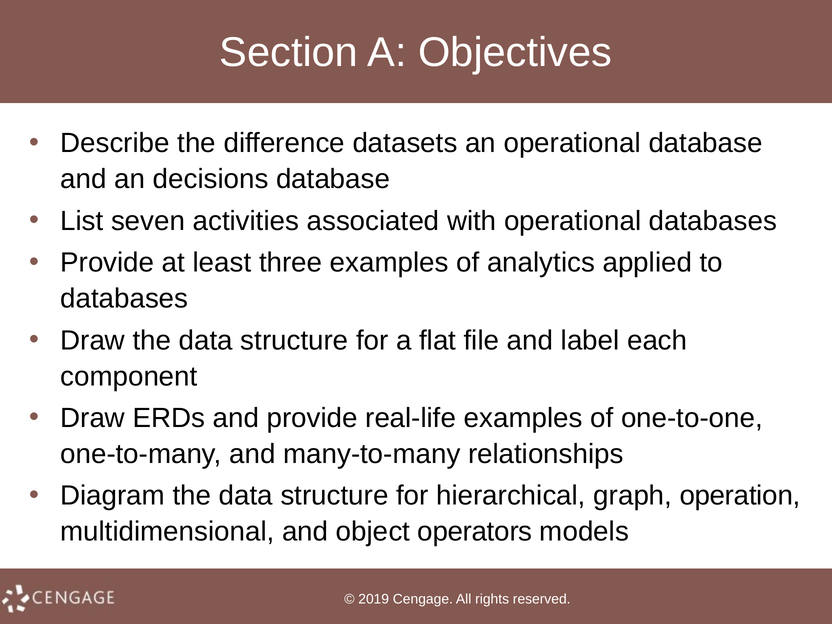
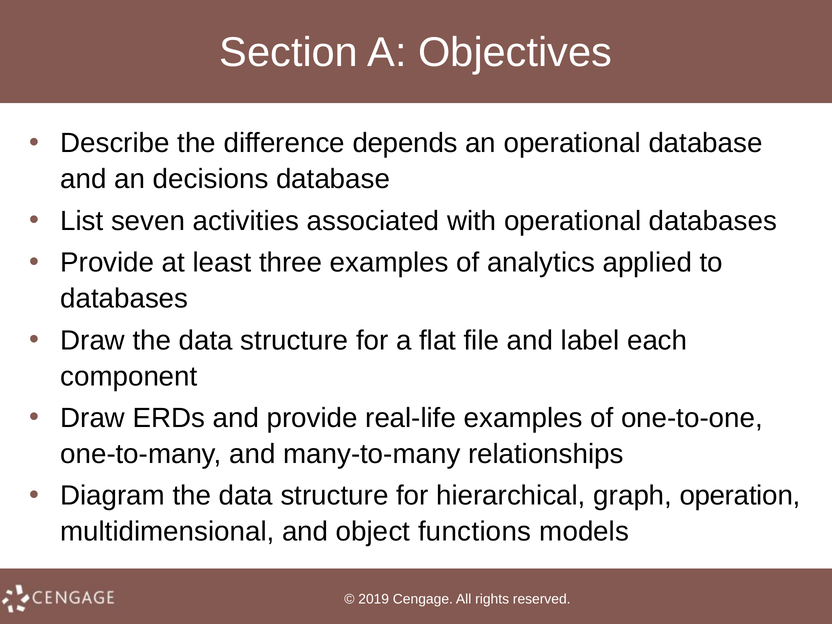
datasets: datasets -> depends
operators: operators -> functions
